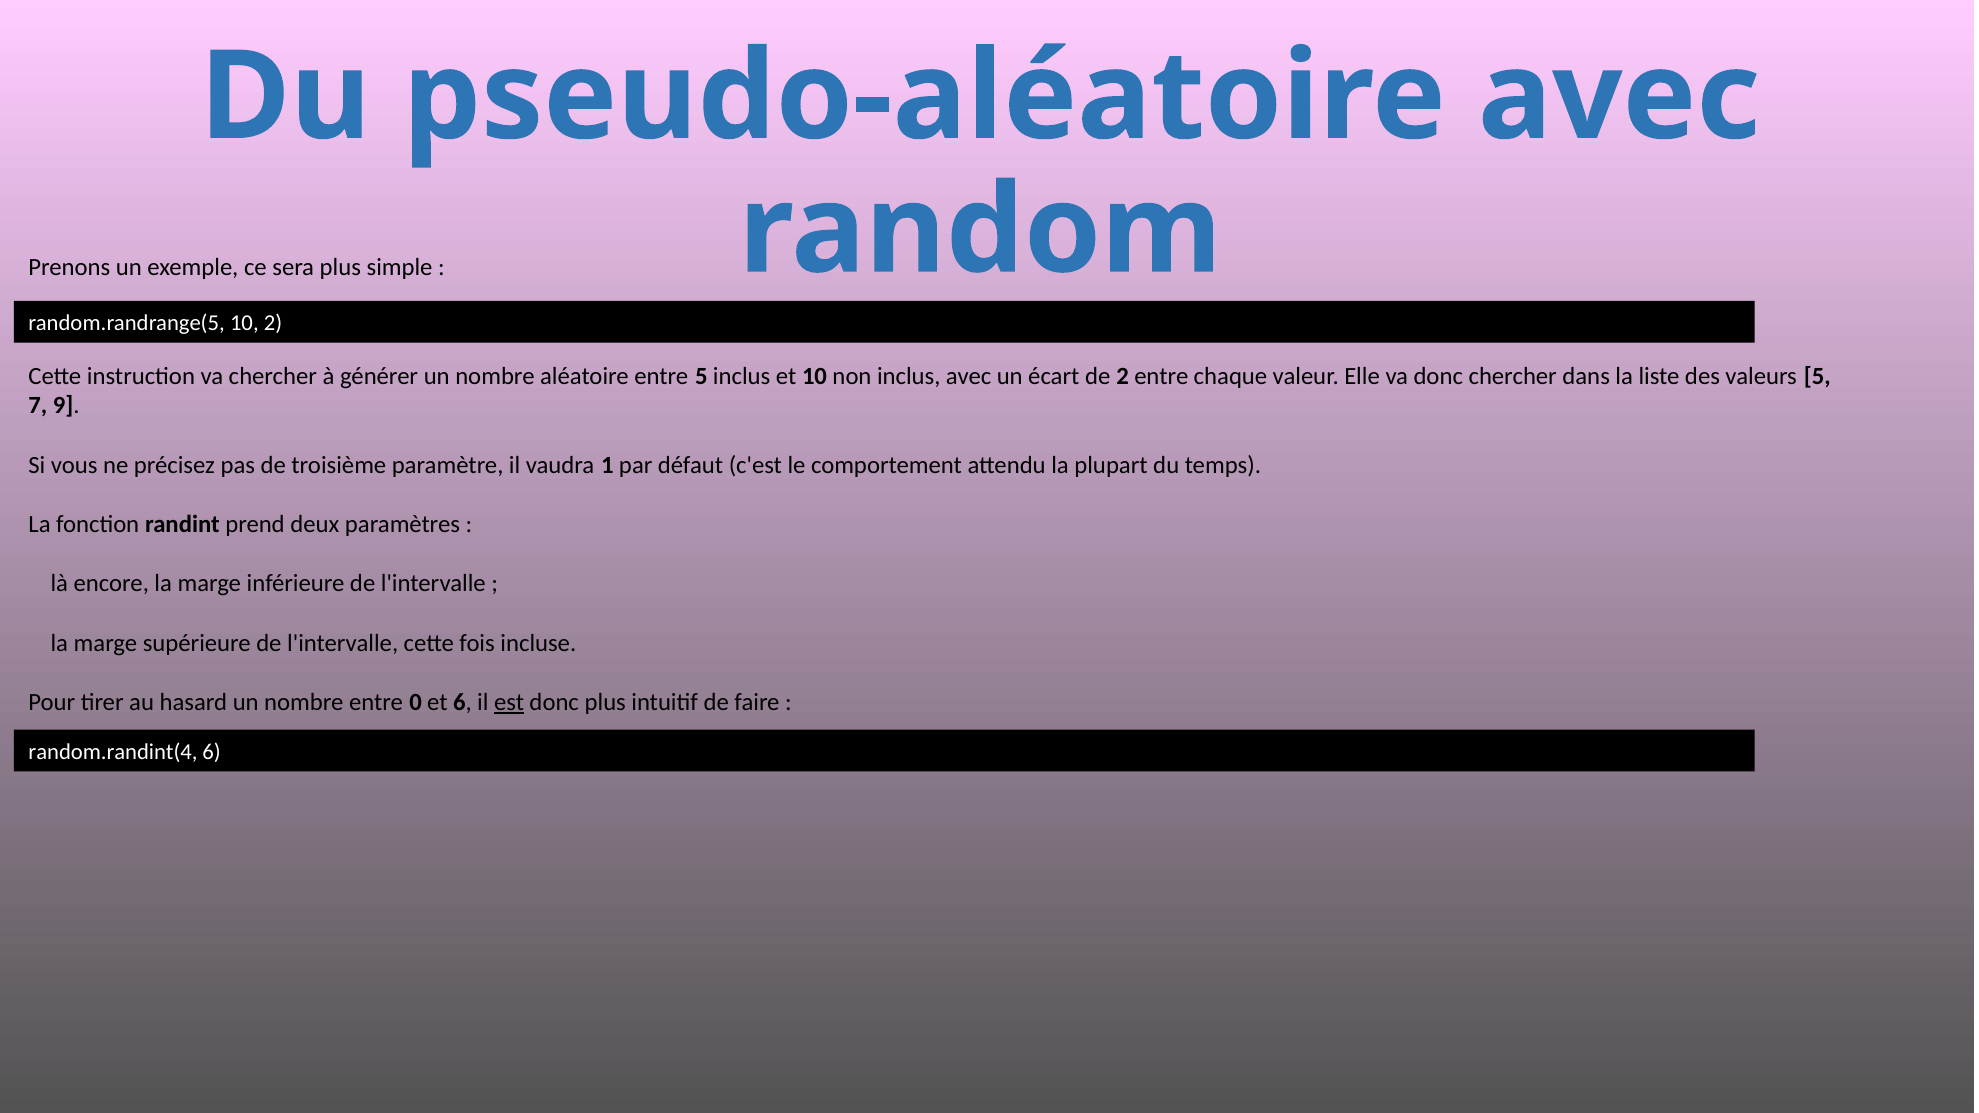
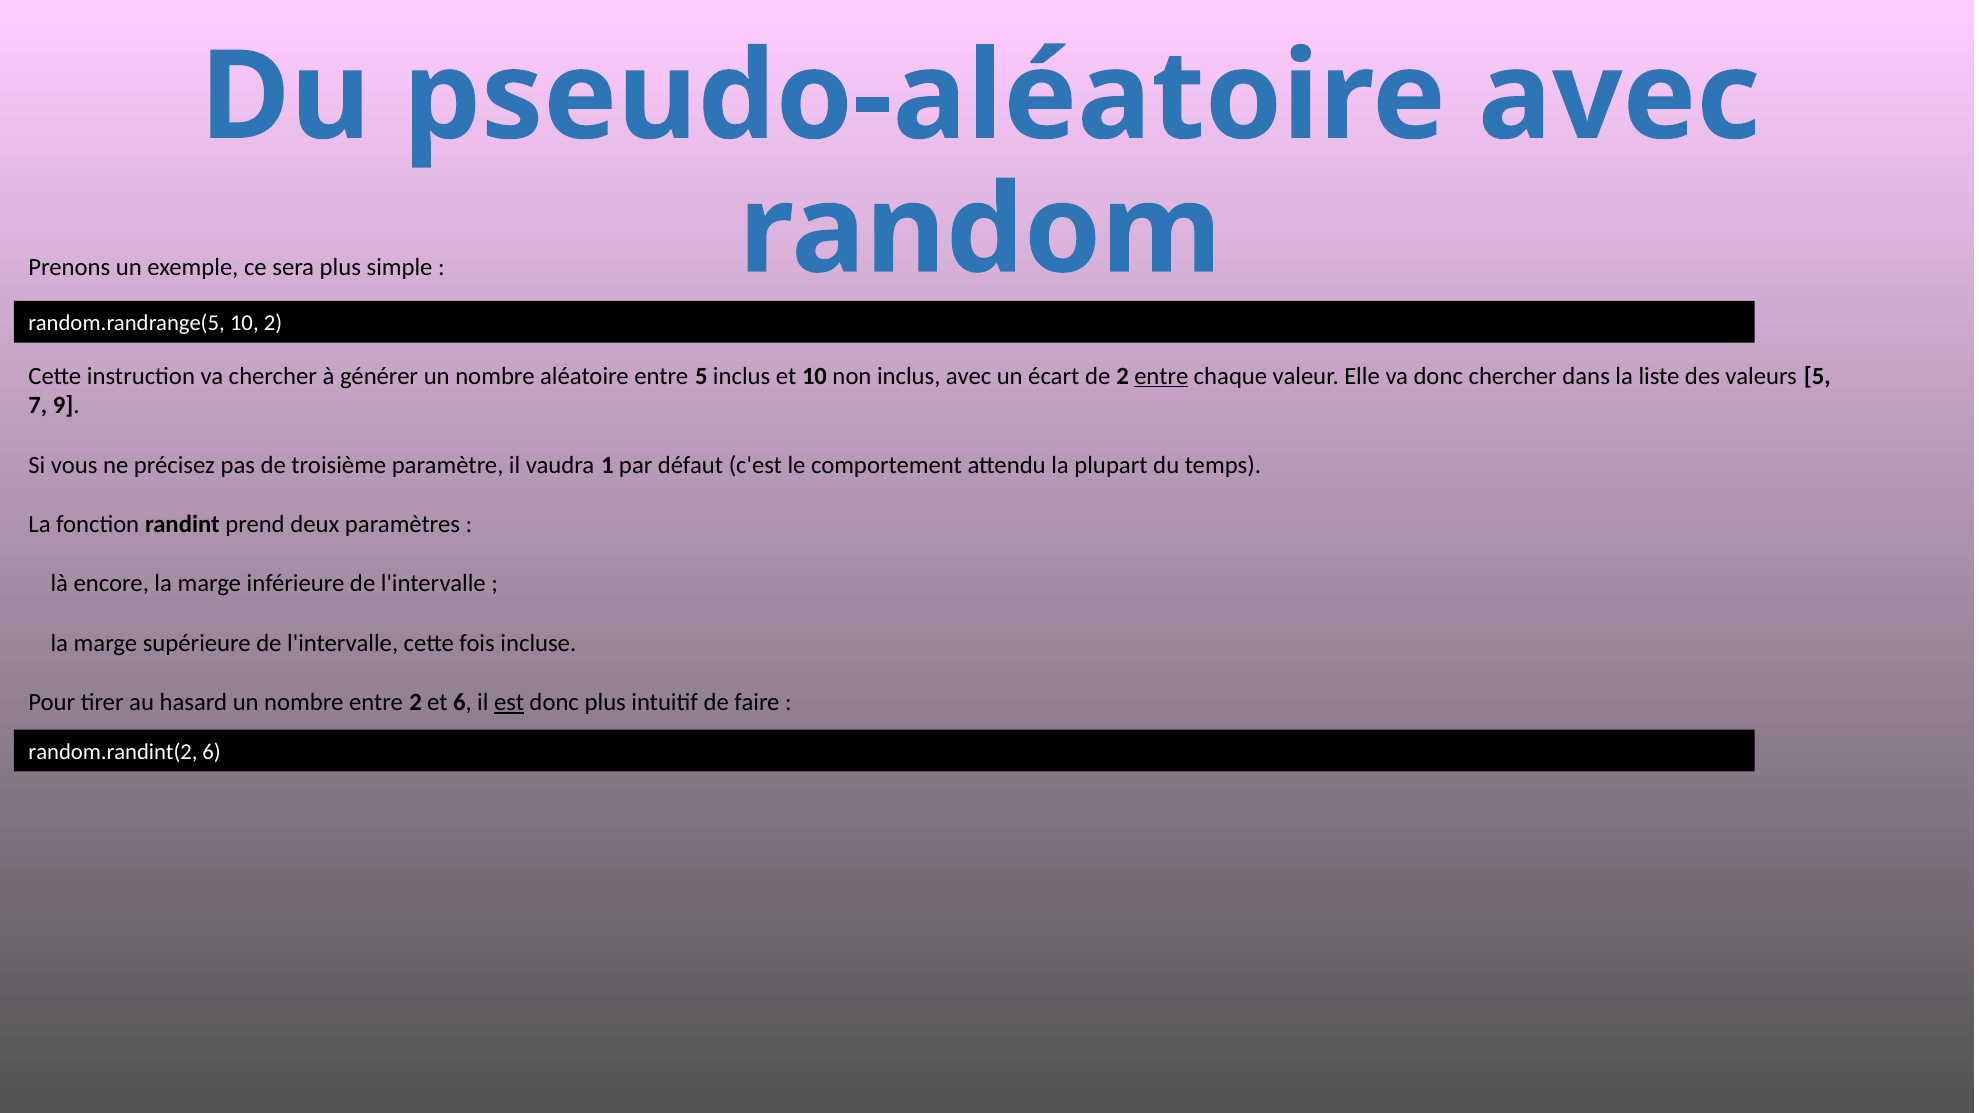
entre at (1161, 376) underline: none -> present
entre 0: 0 -> 2
random.randint(4: random.randint(4 -> random.randint(2
